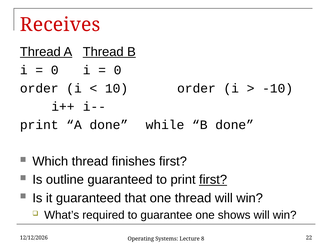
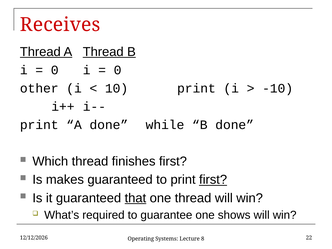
order at (39, 88): order -> other
10 order: order -> print
outline: outline -> makes
that underline: none -> present
